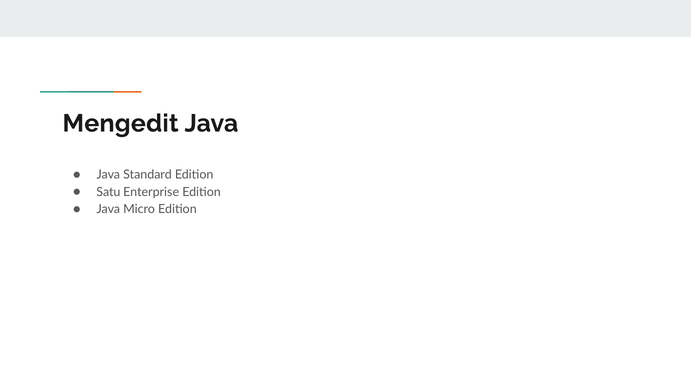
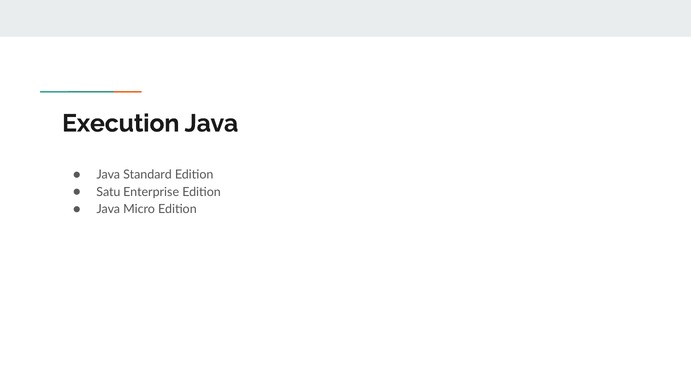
Mengedit: Mengedit -> Execution
